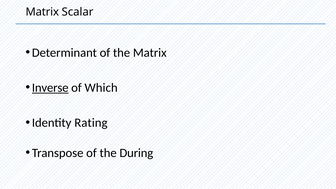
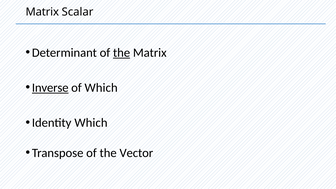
the at (122, 53) underline: none -> present
Identity Rating: Rating -> Which
During: During -> Vector
